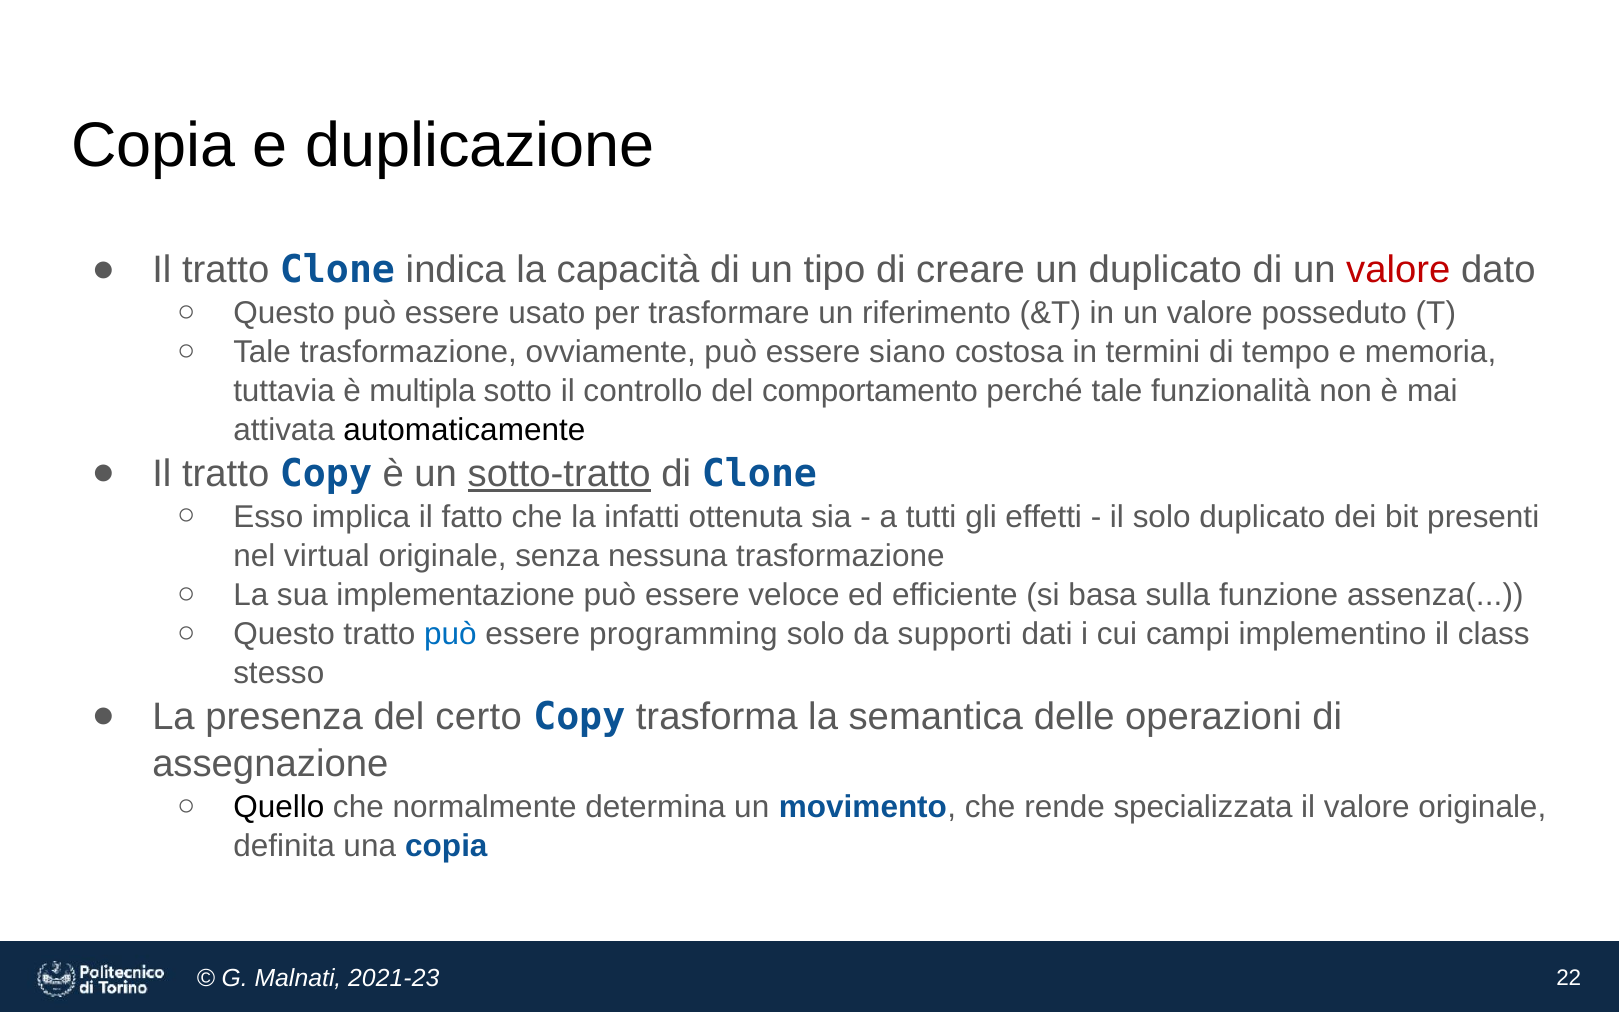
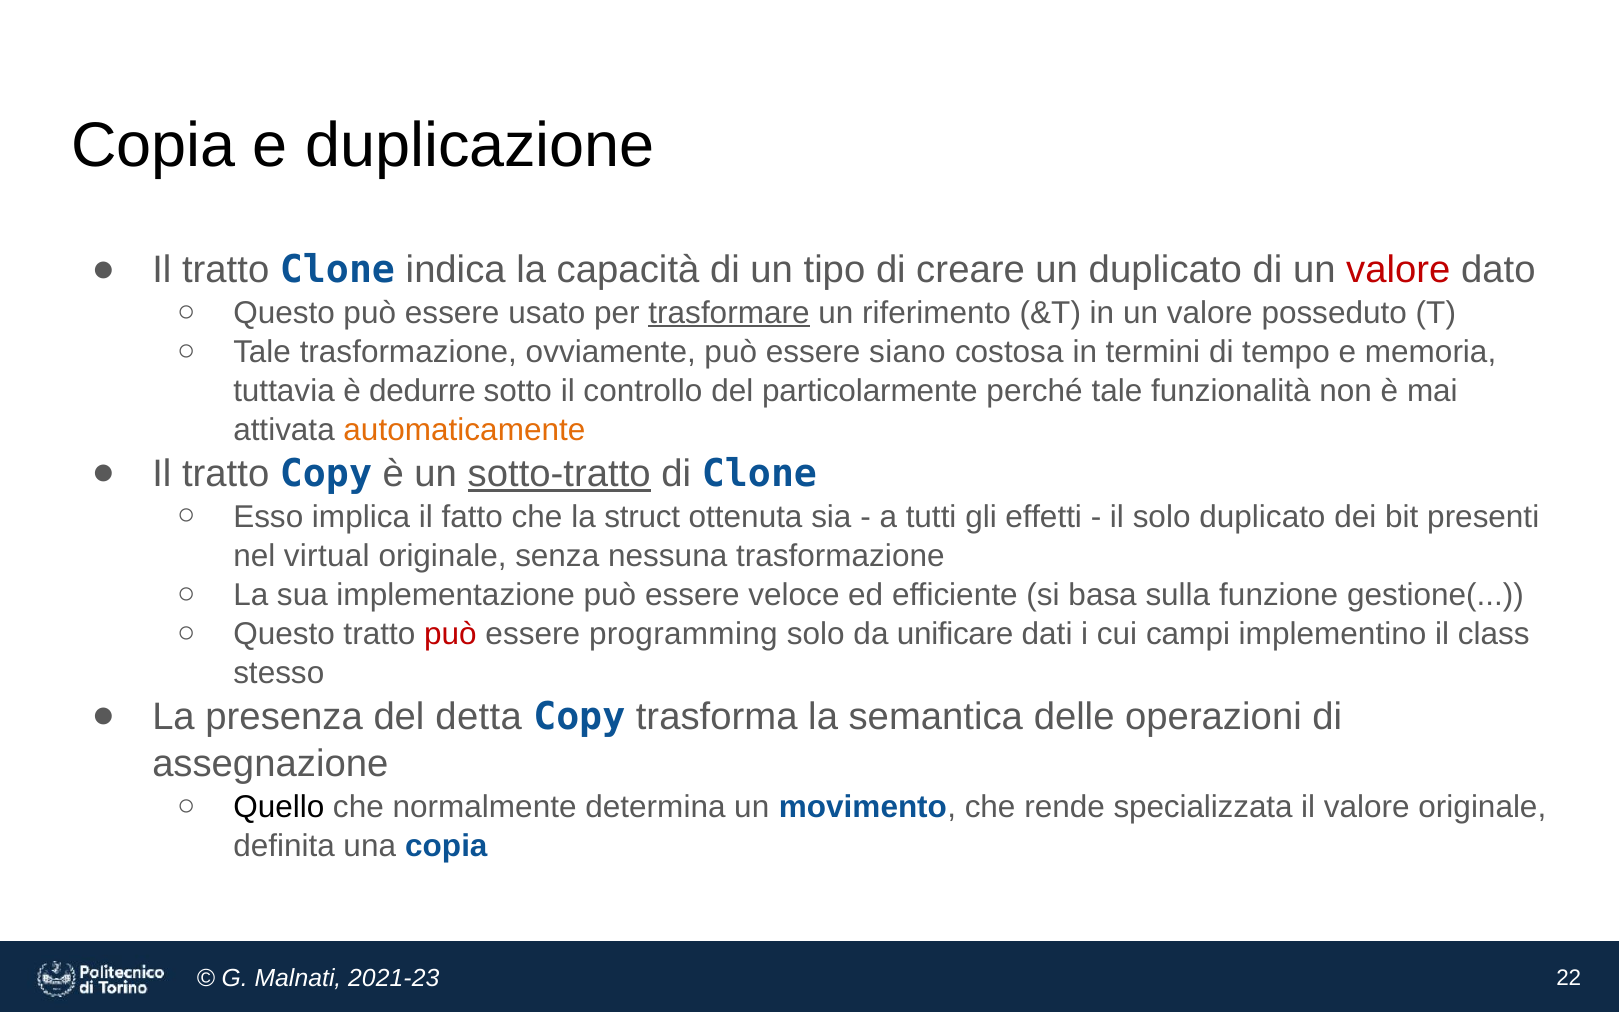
trasformare underline: none -> present
multipla: multipla -> dedurre
comportamento: comportamento -> particolarmente
automaticamente colour: black -> orange
infatti: infatti -> struct
assenza(: assenza( -> gestione(
può at (450, 634) colour: blue -> red
supporti: supporti -> unificare
certo: certo -> detta
